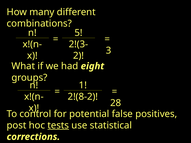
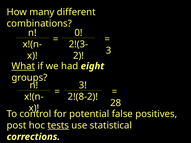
5: 5 -> 0
What underline: none -> present
1 at (83, 85): 1 -> 3
